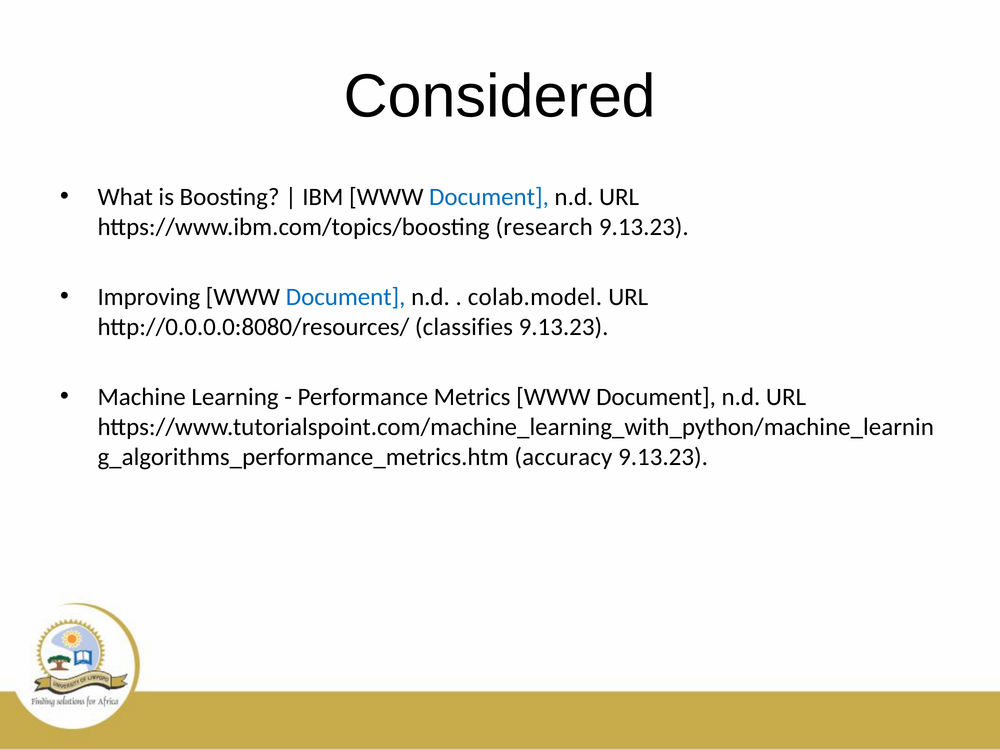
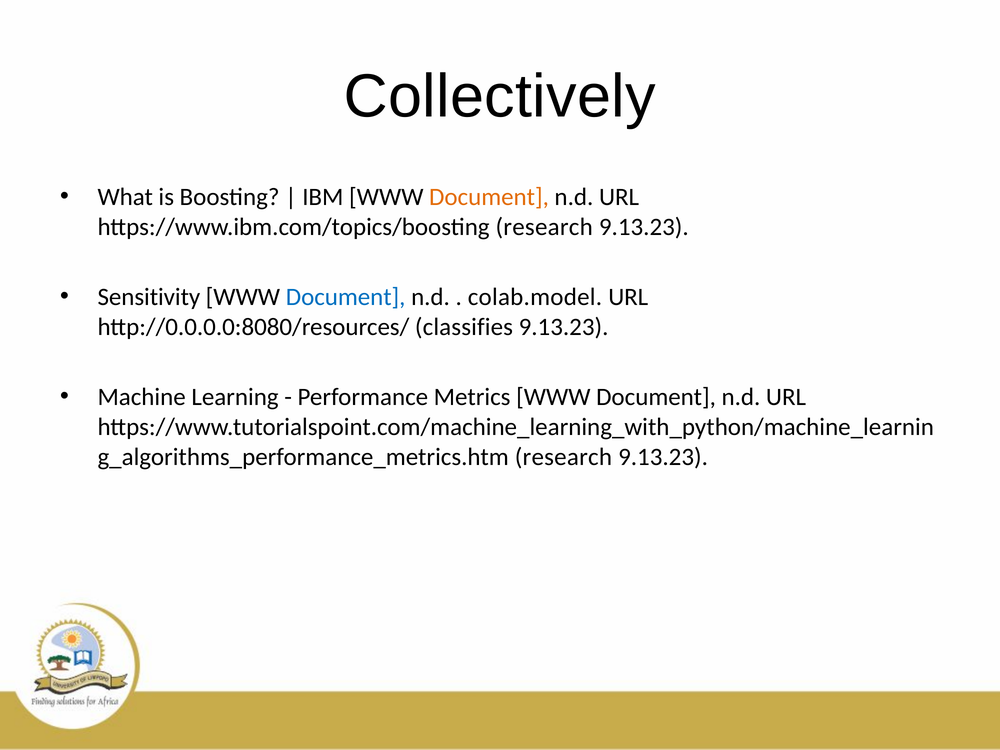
Considered: Considered -> Collectively
Document at (489, 197) colour: blue -> orange
Improving: Improving -> Sensitivity
accuracy at (563, 457): accuracy -> research
